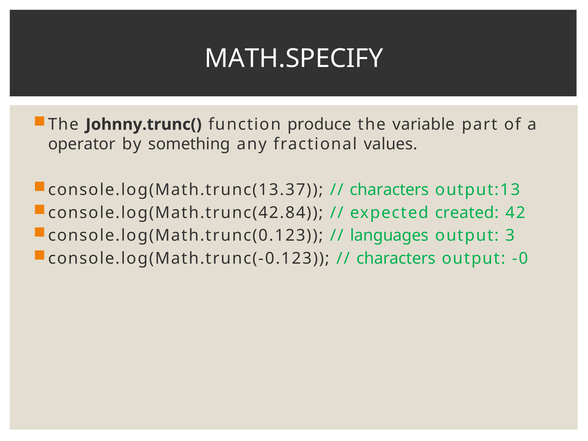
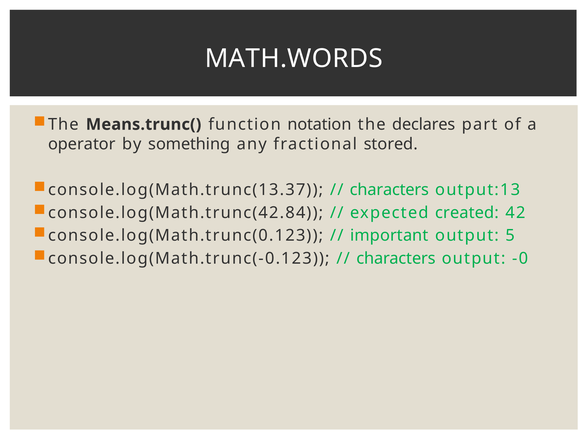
MATH.SPECIFY: MATH.SPECIFY -> MATH.WORDS
Johnny.trunc(: Johnny.trunc( -> Means.trunc(
produce: produce -> notation
variable: variable -> declares
values: values -> stored
languages: languages -> important
3: 3 -> 5
